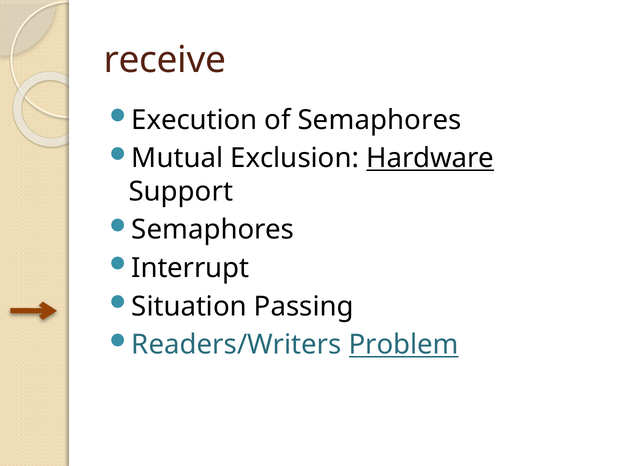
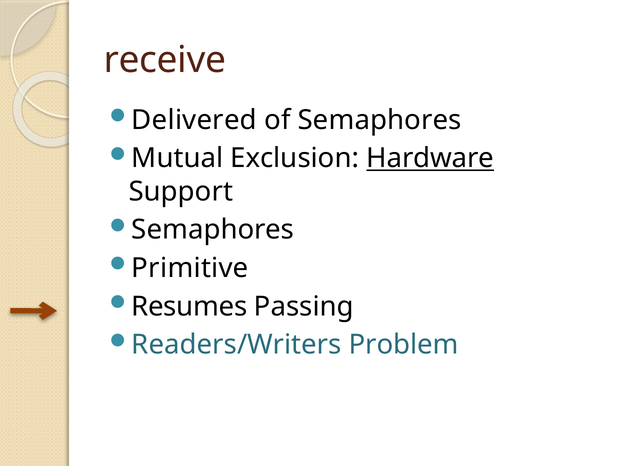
Execution: Execution -> Delivered
Interrupt: Interrupt -> Primitive
Situation: Situation -> Resumes
Problem underline: present -> none
